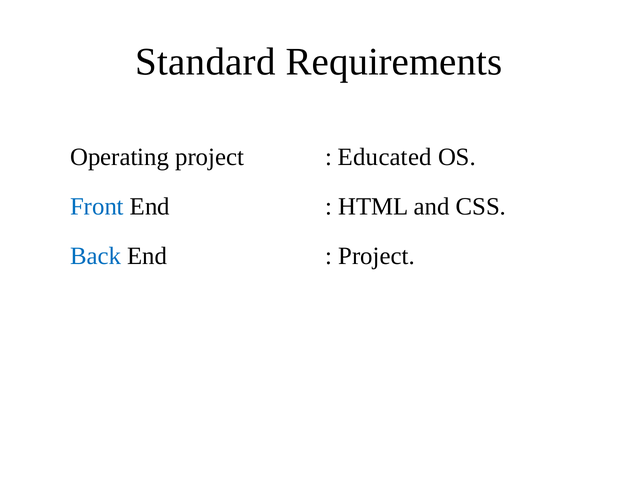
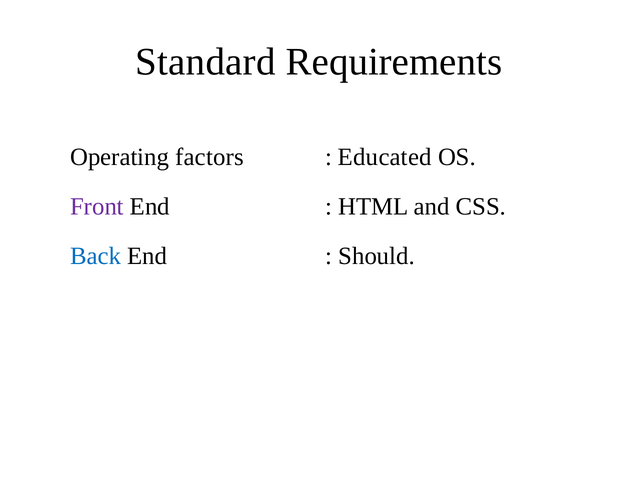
Operating project: project -> factors
Front colour: blue -> purple
Project at (377, 256): Project -> Should
